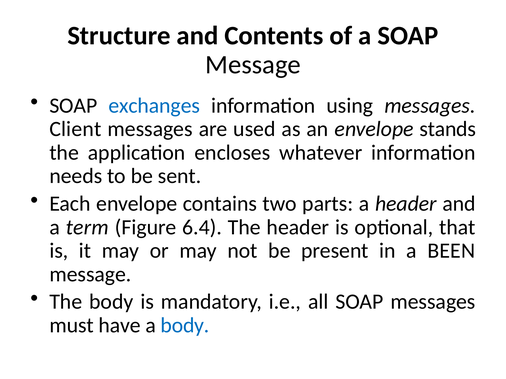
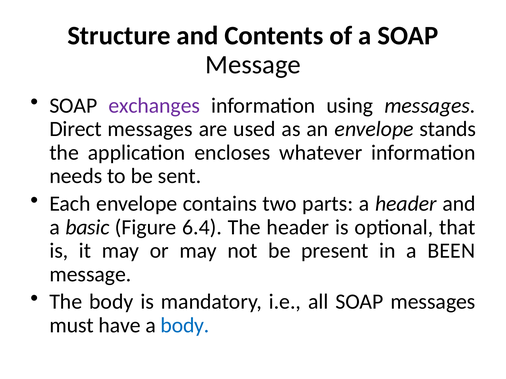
exchanges colour: blue -> purple
Client: Client -> Direct
term: term -> basic
